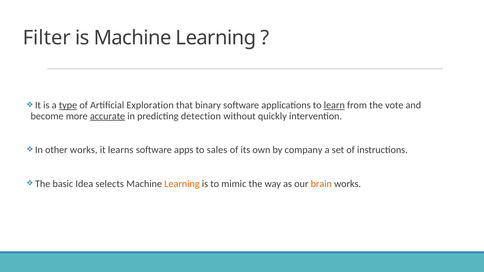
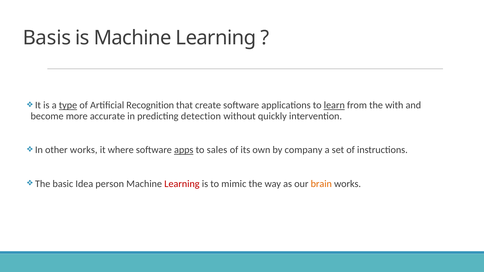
Filter: Filter -> Basis
Exploration: Exploration -> Recognition
binary: binary -> create
vote: vote -> with
accurate underline: present -> none
learns: learns -> where
apps underline: none -> present
selects: selects -> person
Learning at (182, 184) colour: orange -> red
